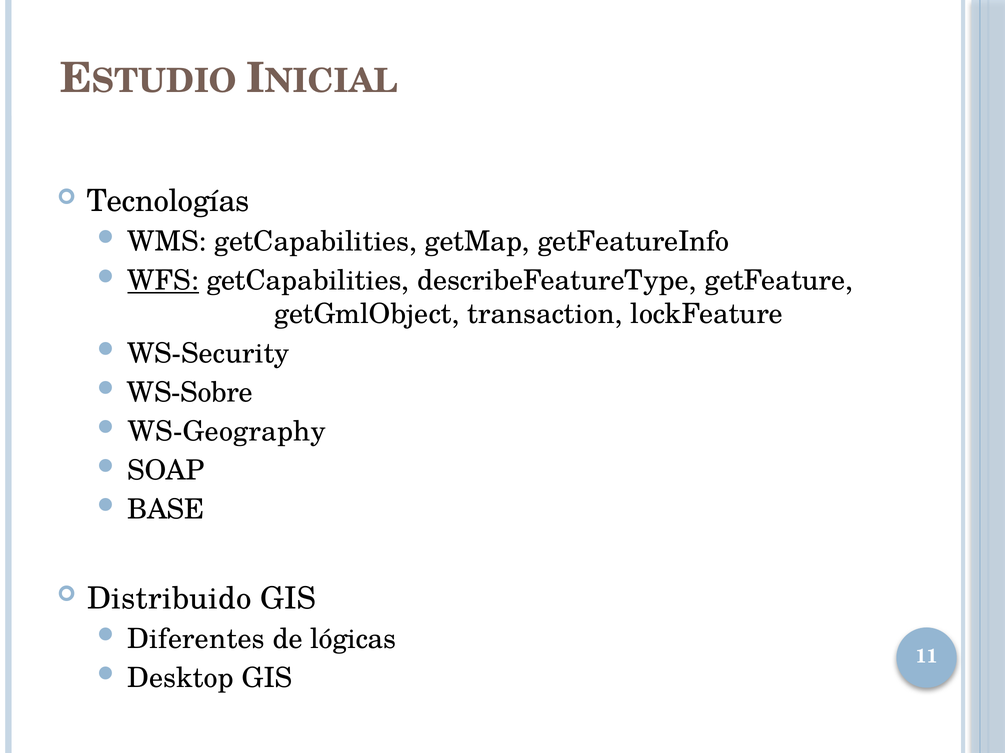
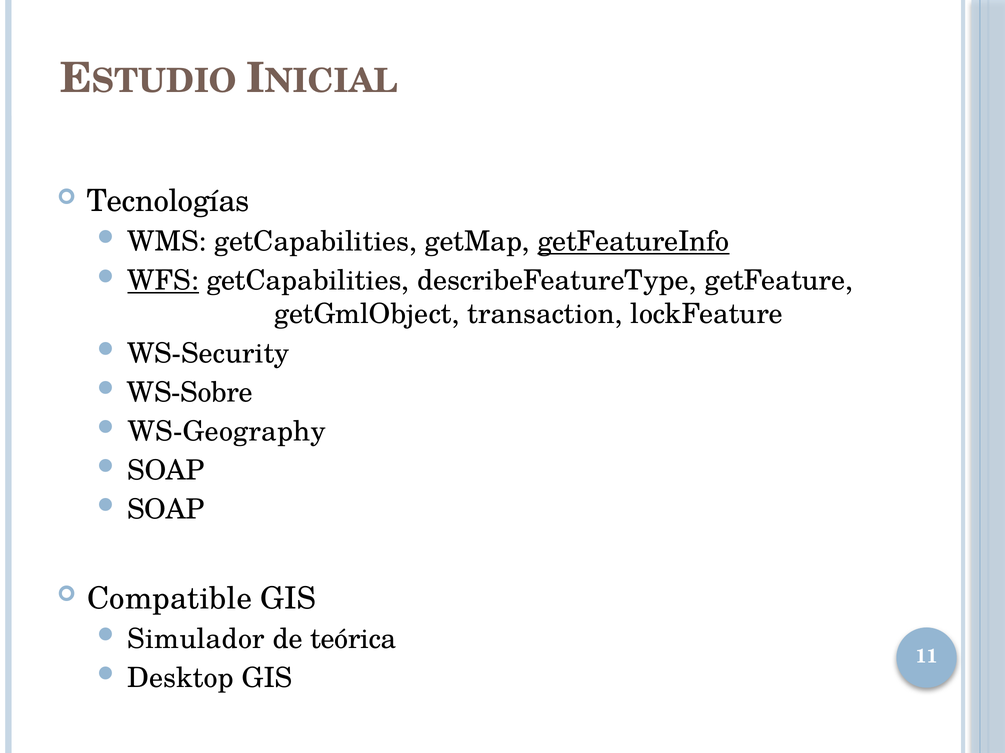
getFeatureInfo underline: none -> present
BASE at (166, 510): BASE -> SOAP
Distribuido: Distribuido -> Compatible
Diferentes: Diferentes -> Simulador
lógicas: lógicas -> teórica
